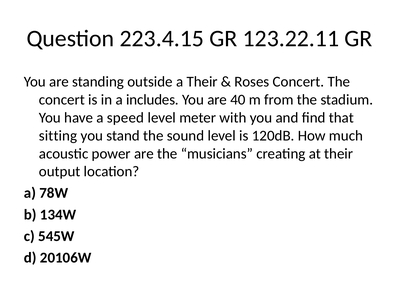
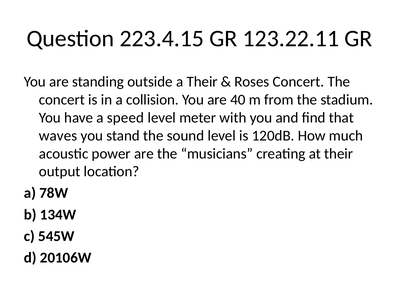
includes: includes -> collision
sitting: sitting -> waves
